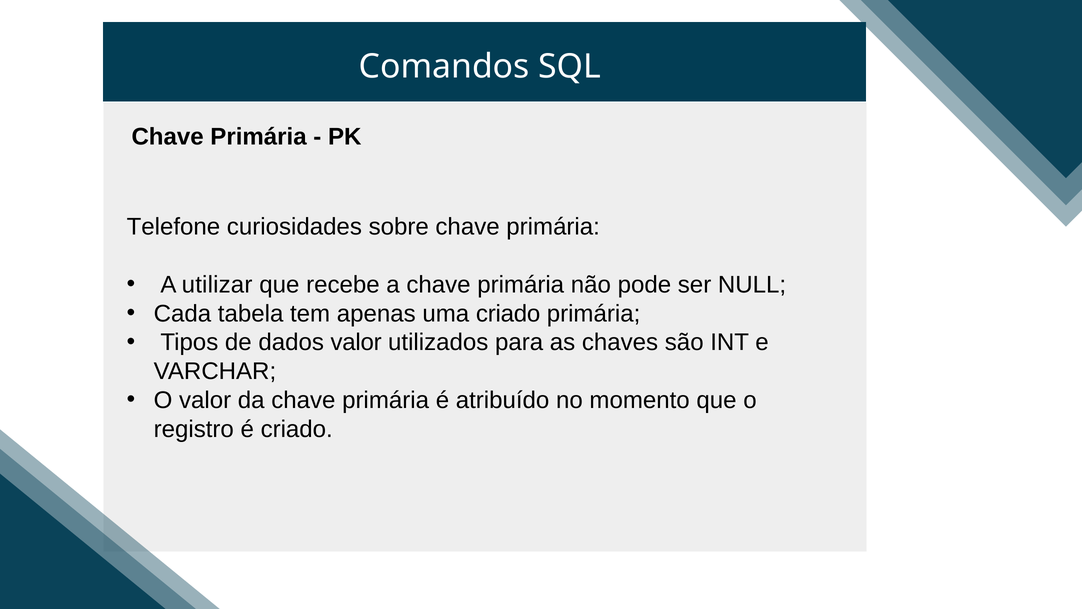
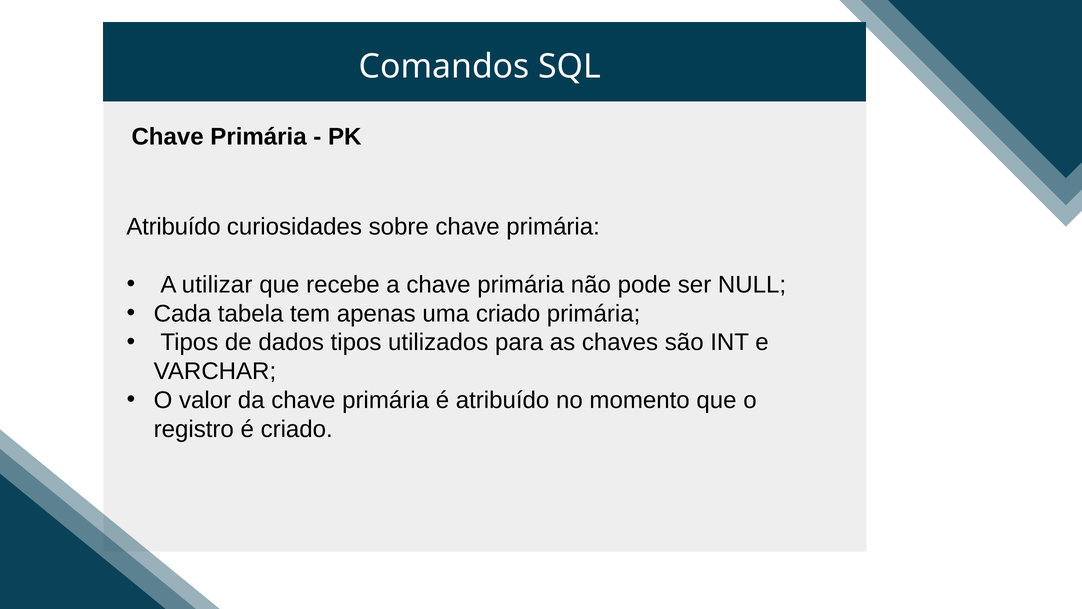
Telefone at (173, 227): Telefone -> Atribuído
dados valor: valor -> tipos
